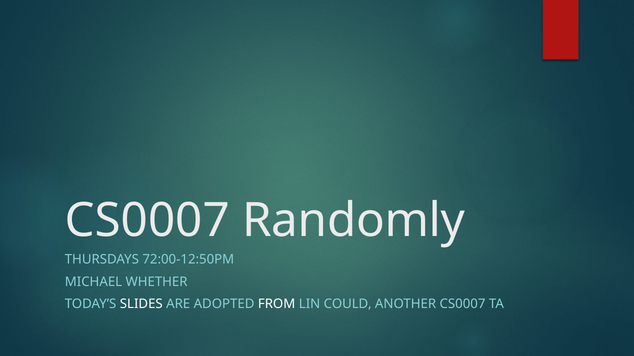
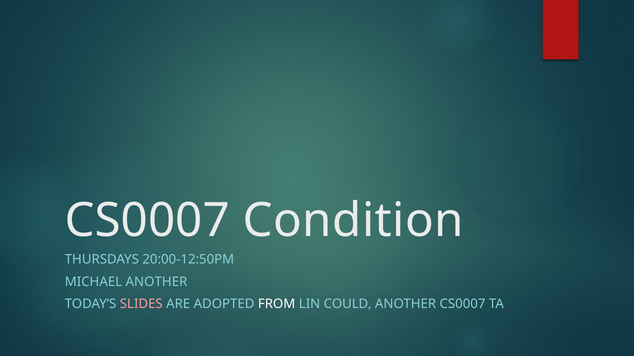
Randomly: Randomly -> Condition
72:00-12:50PM: 72:00-12:50PM -> 20:00-12:50PM
MICHAEL WHETHER: WHETHER -> ANOTHER
SLIDES colour: white -> pink
